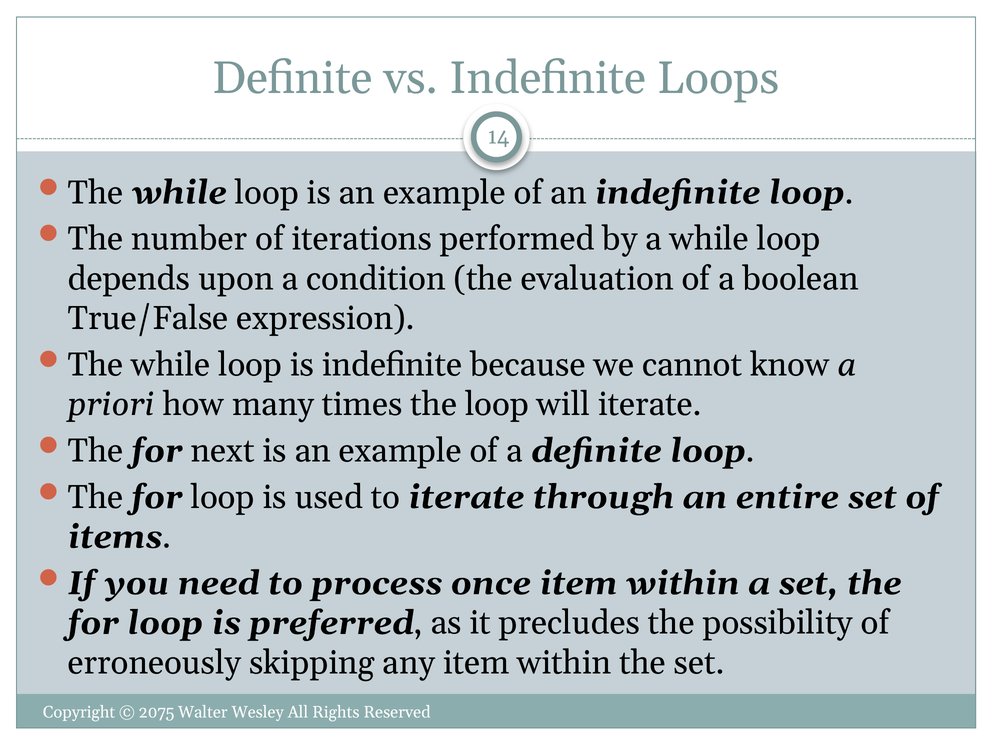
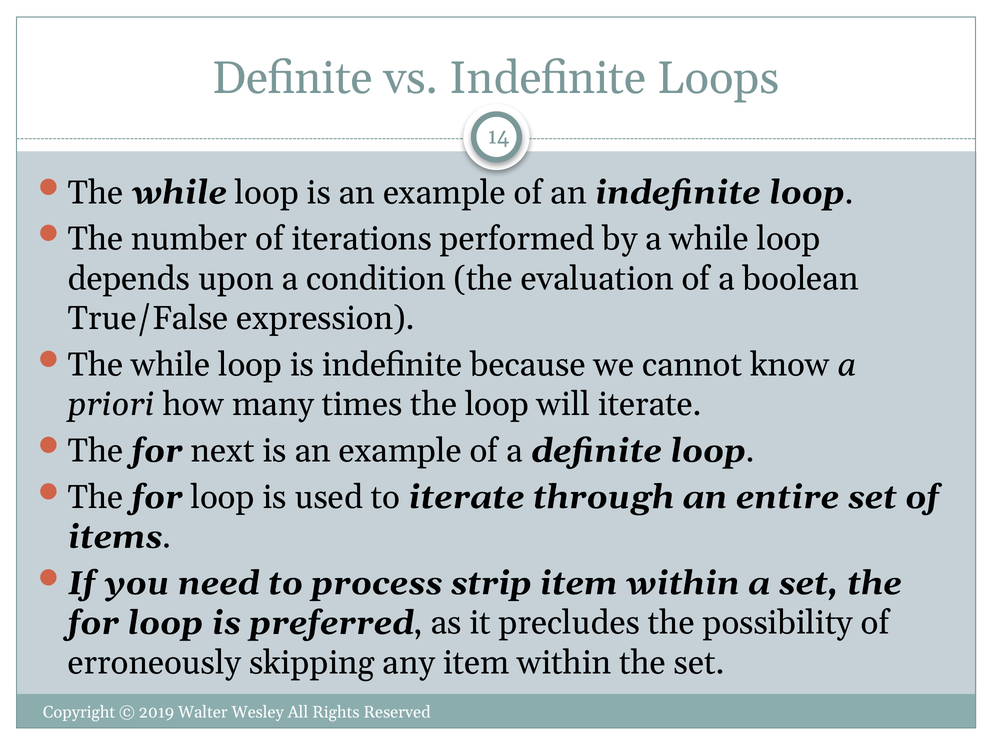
once: once -> strip
2075: 2075 -> 2019
